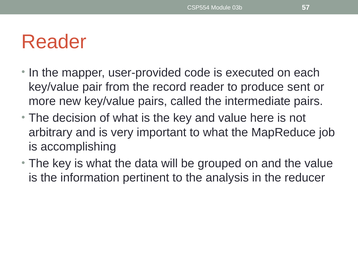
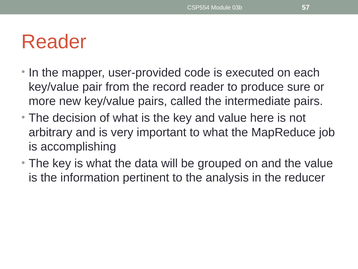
sent: sent -> sure
